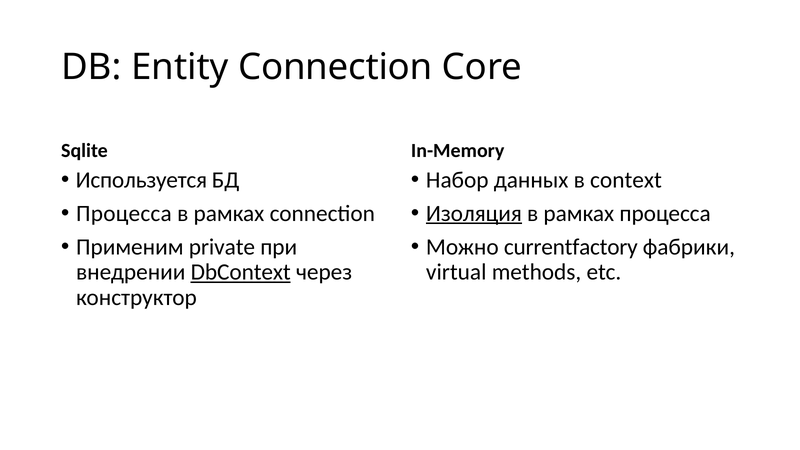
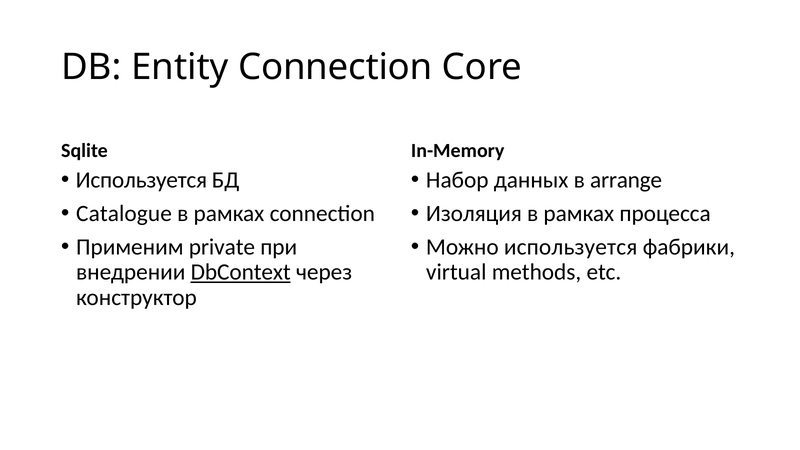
context: context -> arrange
Процесса at (124, 213): Процесса -> Catalogue
Изоляция underline: present -> none
Можно currentfactory: currentfactory -> используется
